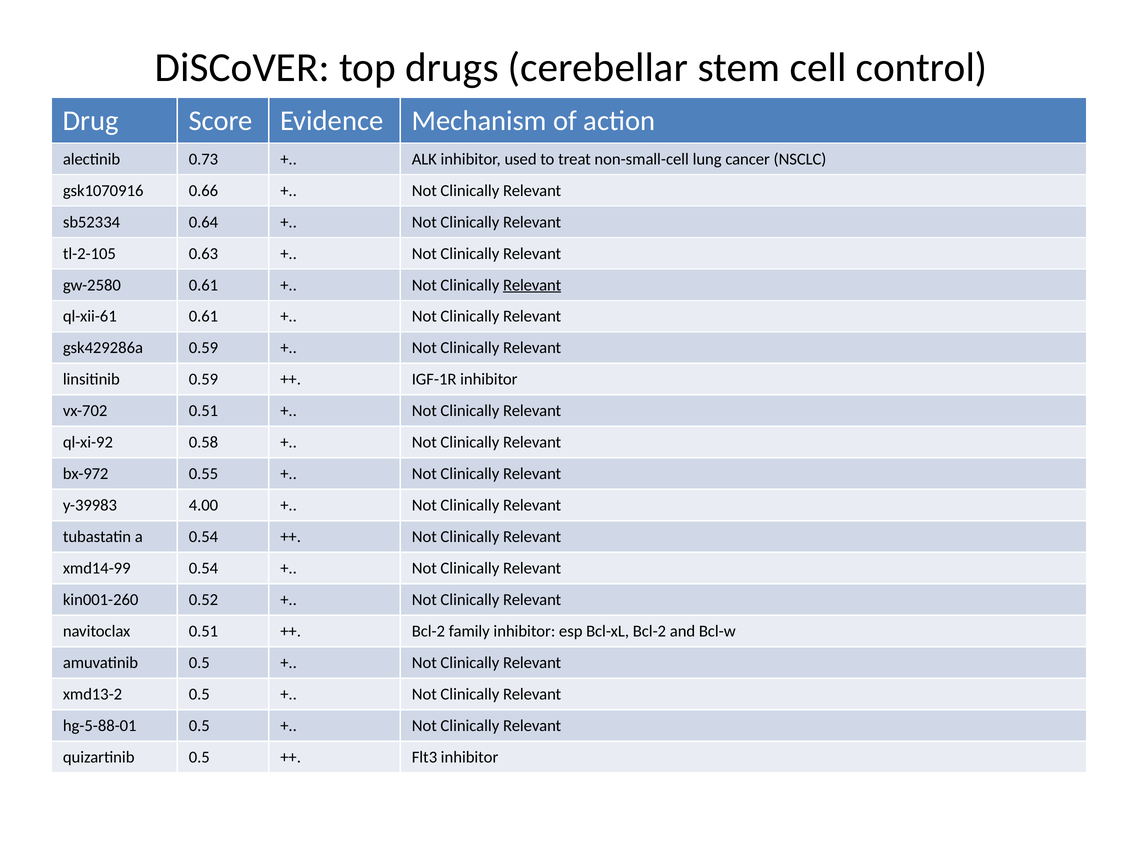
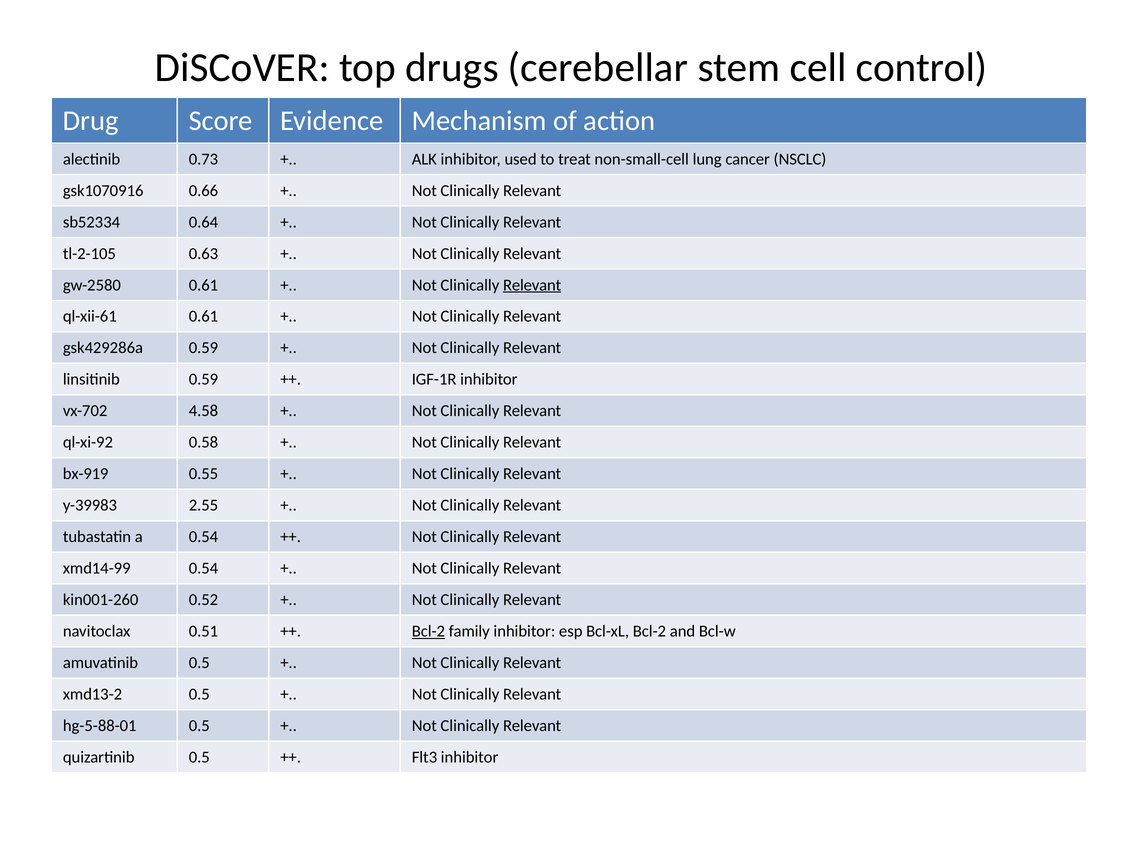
vx-702 0.51: 0.51 -> 4.58
bx-972: bx-972 -> bx-919
4.00: 4.00 -> 2.55
Bcl-2 at (428, 631) underline: none -> present
